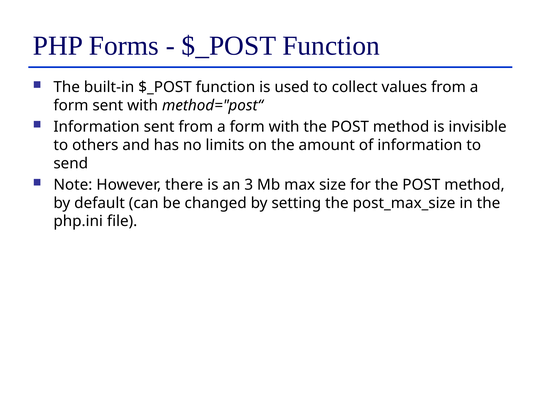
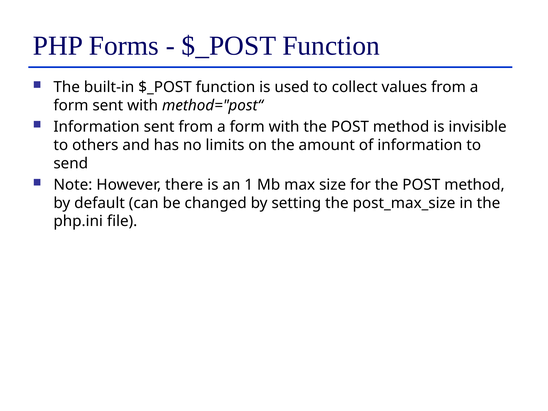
3: 3 -> 1
